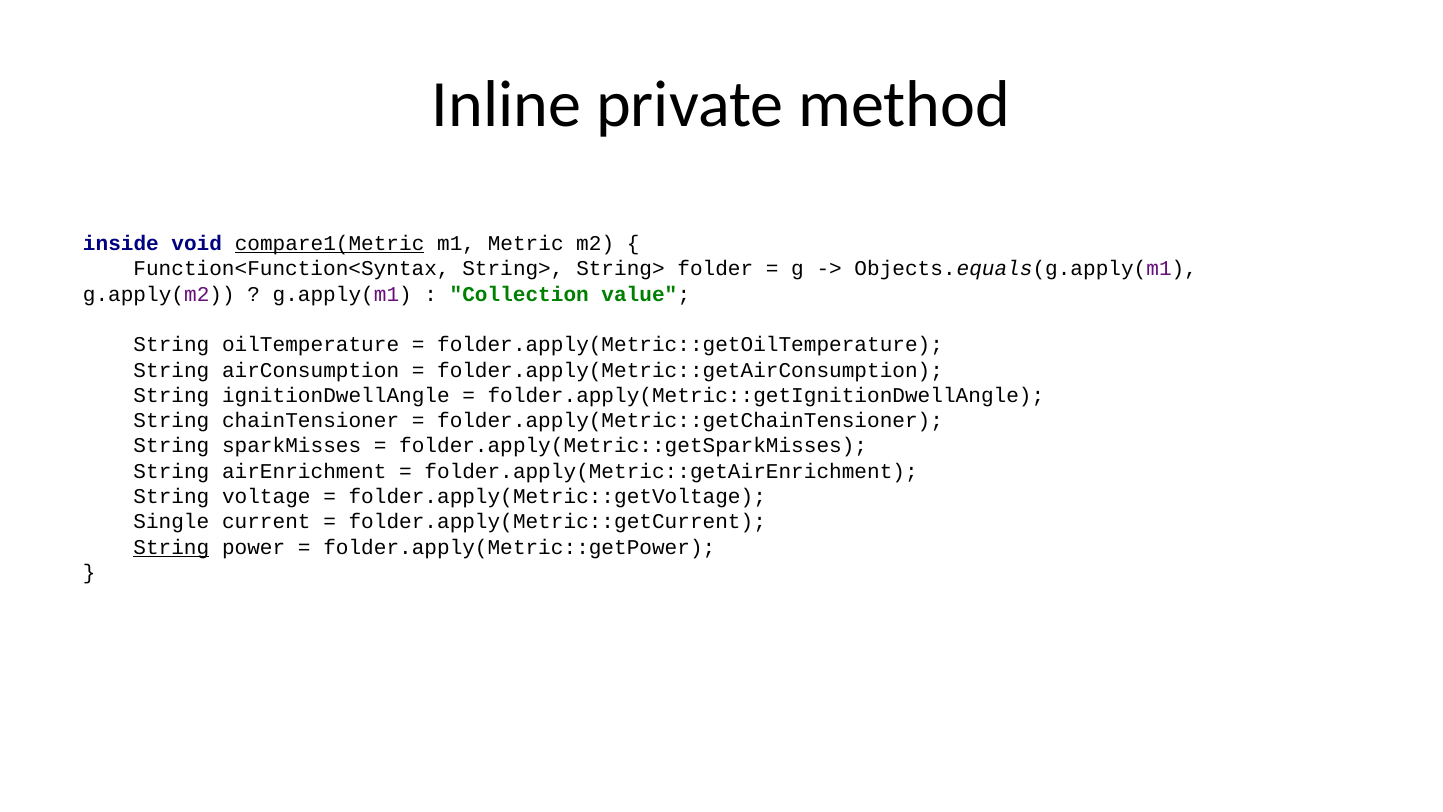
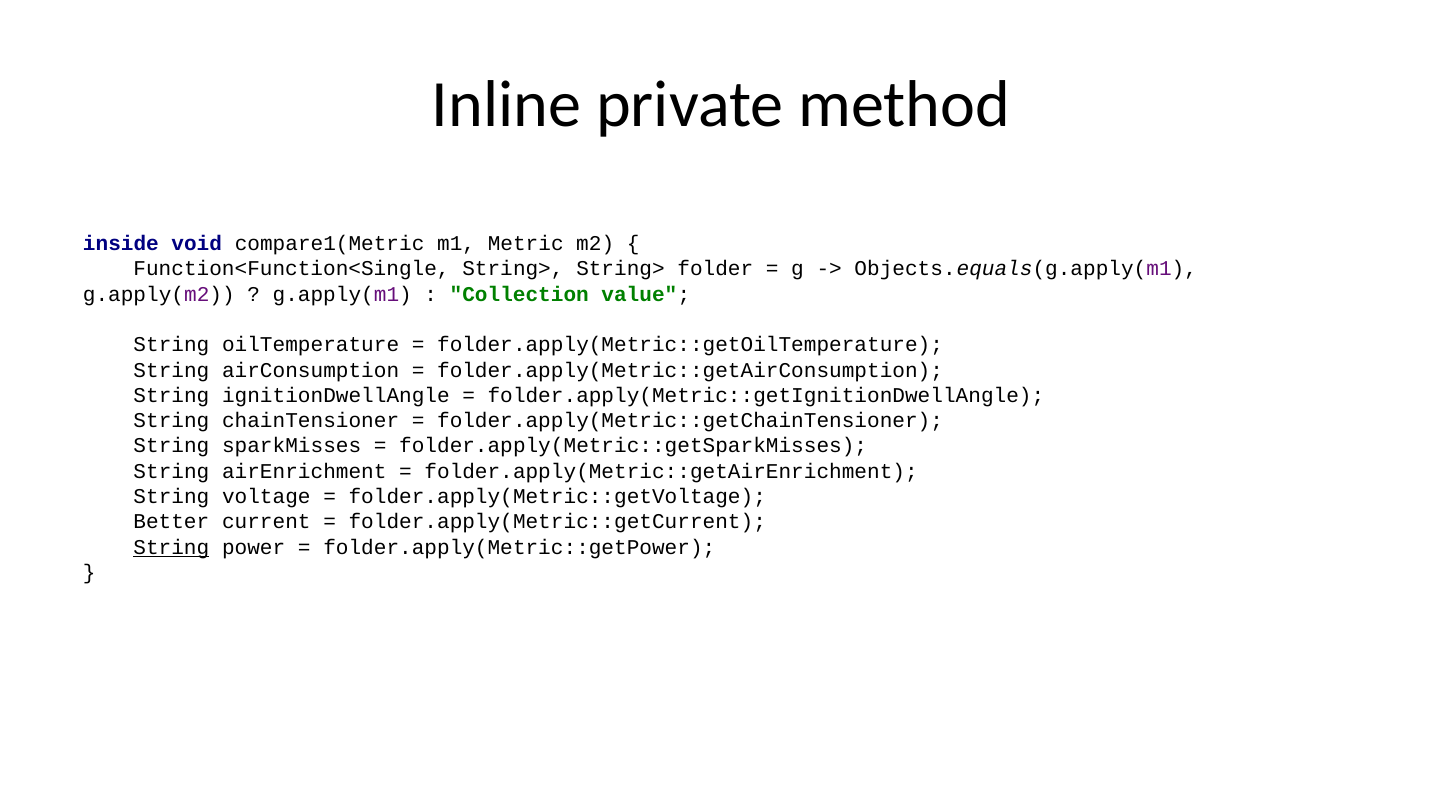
compare1(Metric underline: present -> none
Function<Function<Syntax: Function<Function<Syntax -> Function<Function<Single
Single: Single -> Better
